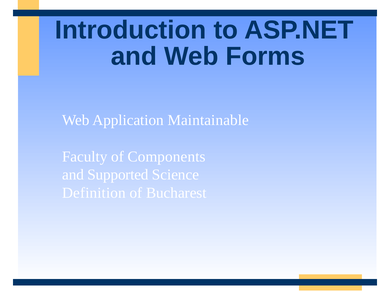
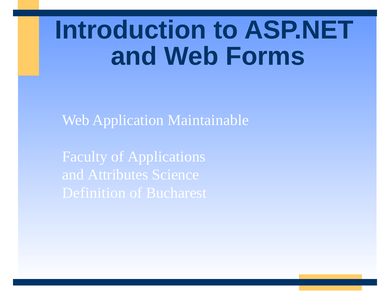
Components: Components -> Applications
Supported: Supported -> Attributes
